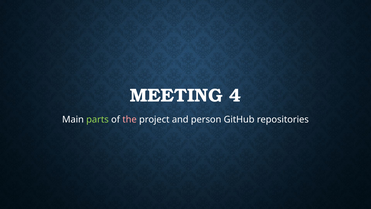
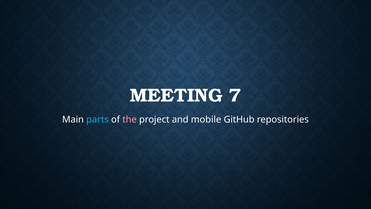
4: 4 -> 7
parts colour: light green -> light blue
person: person -> mobile
